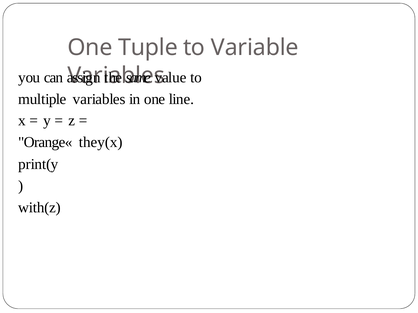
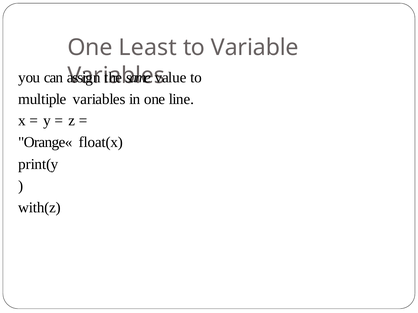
Tuple: Tuple -> Least
they(x: they(x -> float(x
